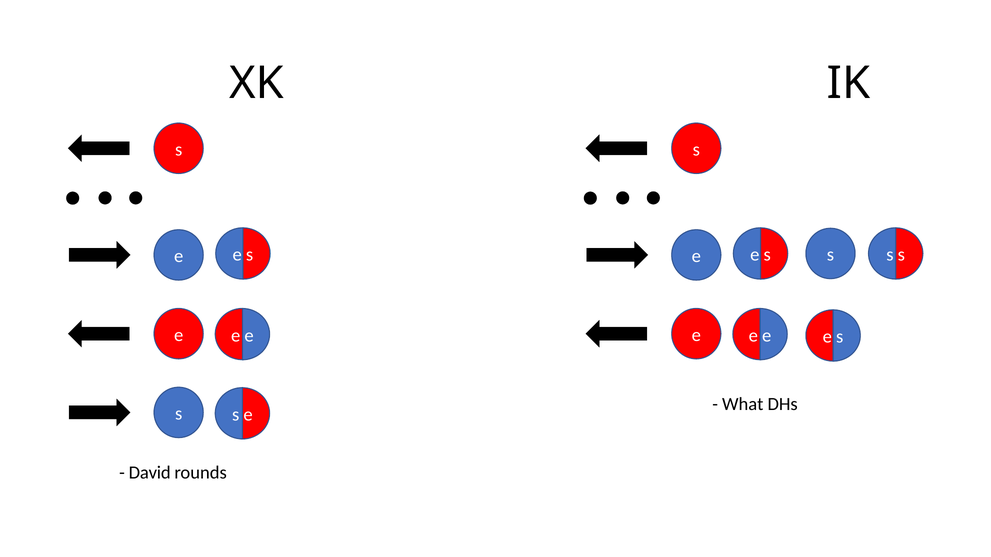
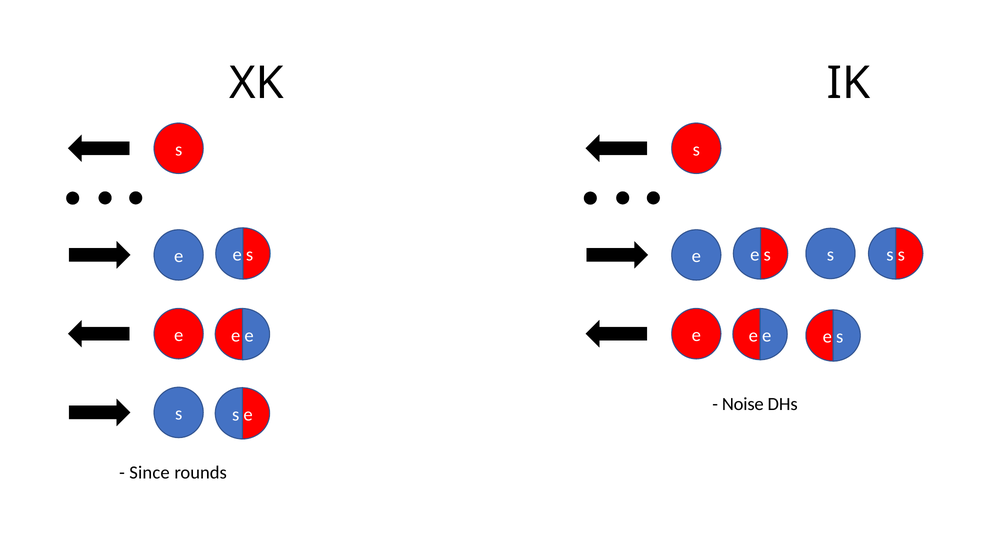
What: What -> Noise
David: David -> Since
